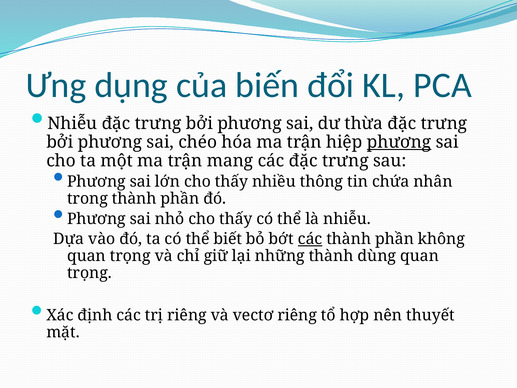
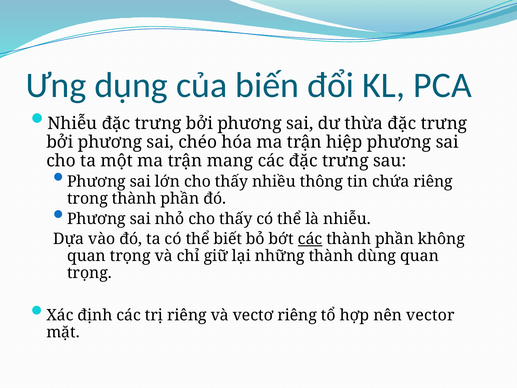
phương at (399, 142) underline: present -> none
chứa nhân: nhân -> riêng
thuyết: thuyết -> vector
